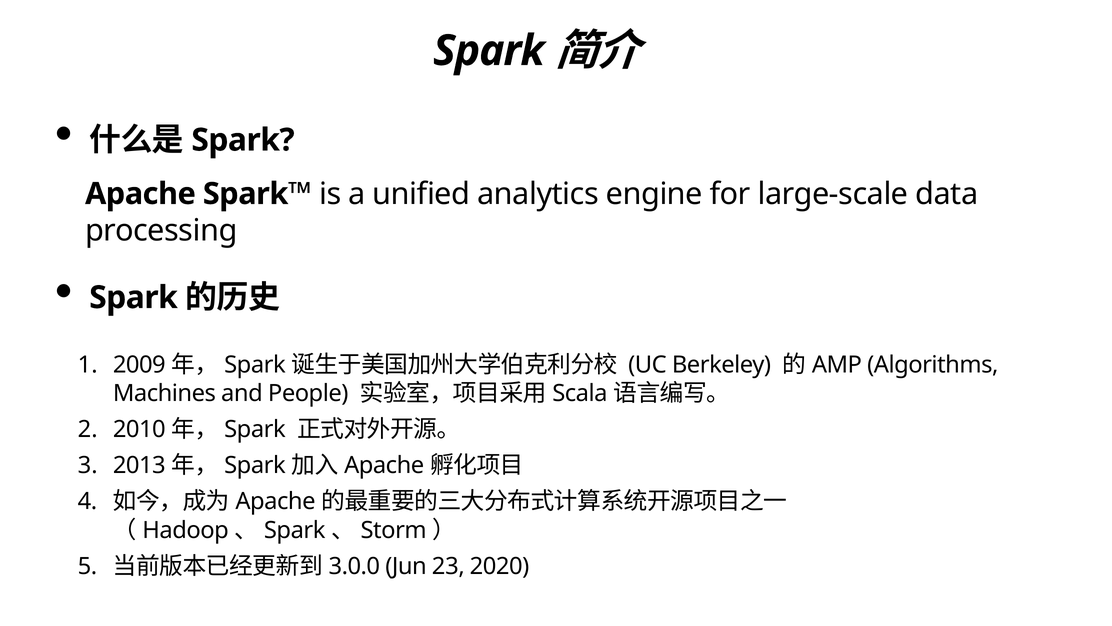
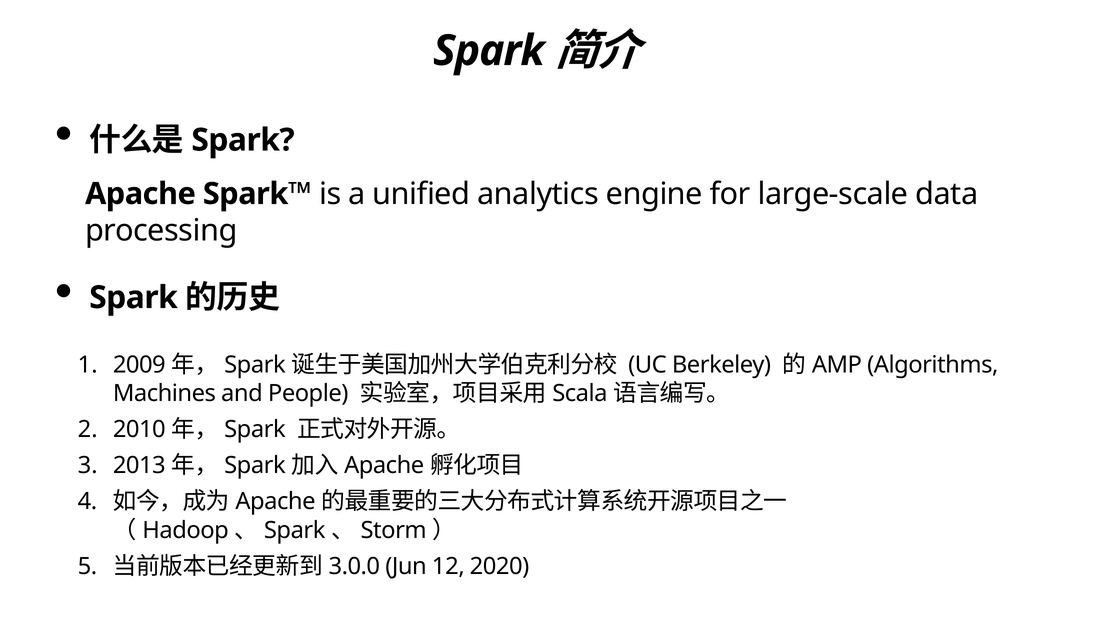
23: 23 -> 12
